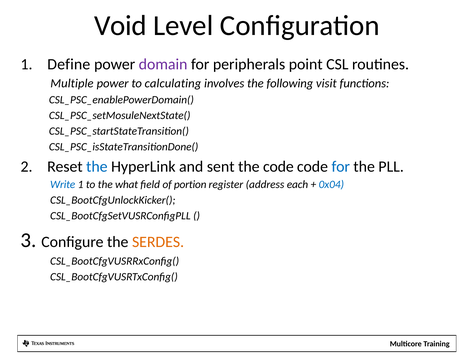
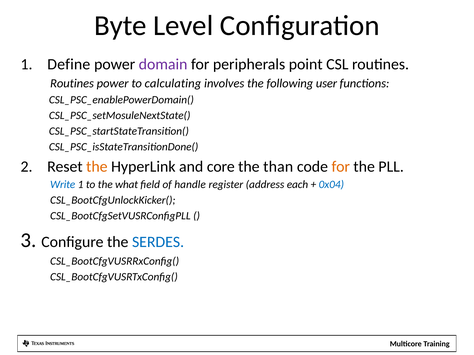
Void: Void -> Byte
Multiple at (72, 84): Multiple -> Routines
visit: visit -> user
the at (97, 167) colour: blue -> orange
sent: sent -> core
the code: code -> than
for at (341, 167) colour: blue -> orange
portion: portion -> handle
SERDES colour: orange -> blue
